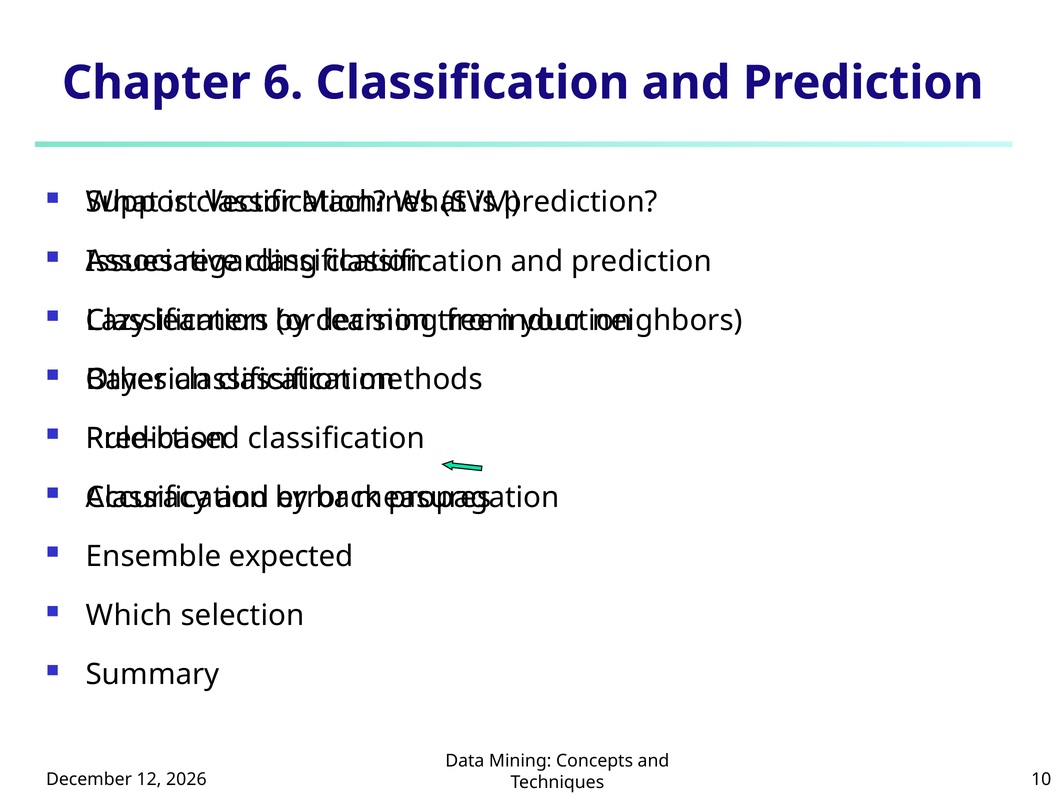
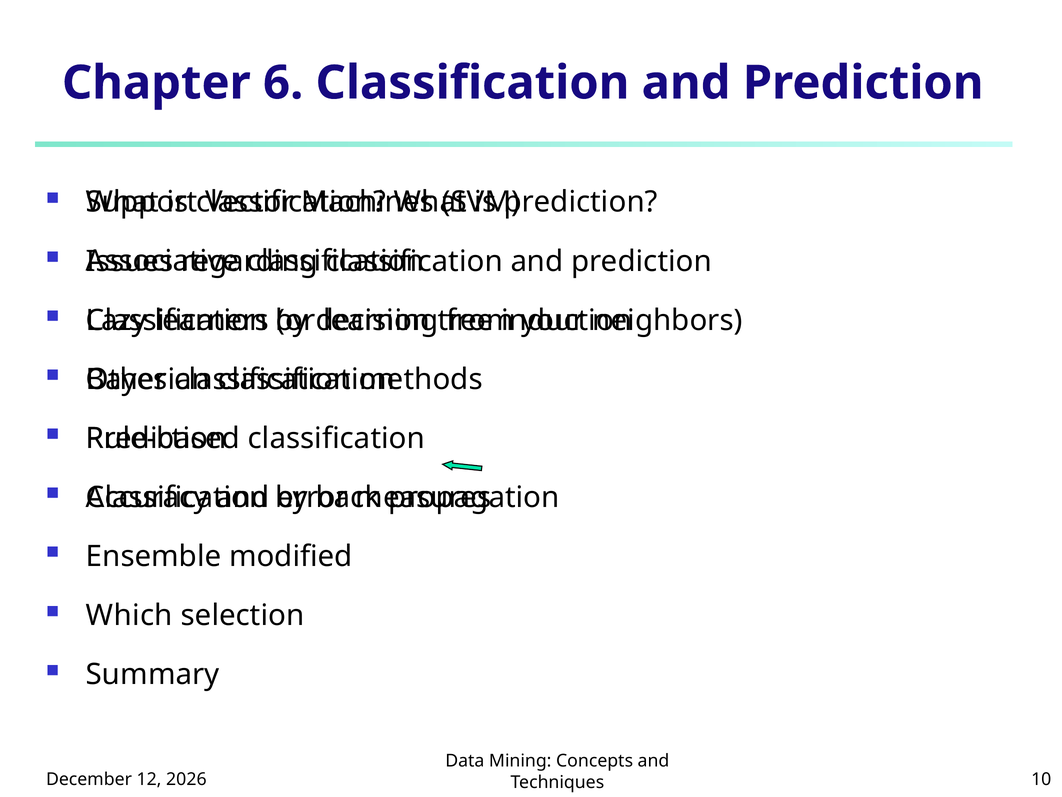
expected: expected -> modified
